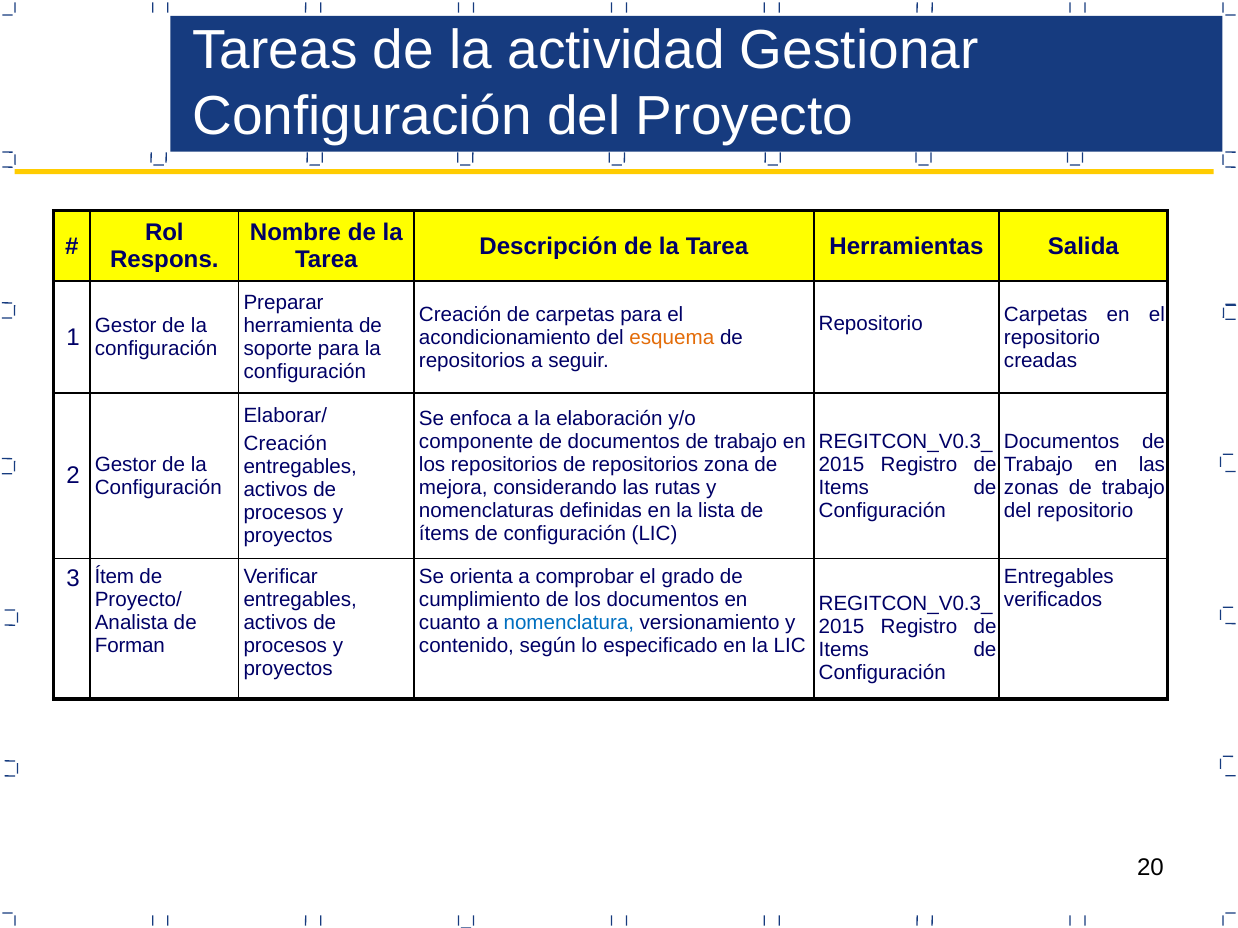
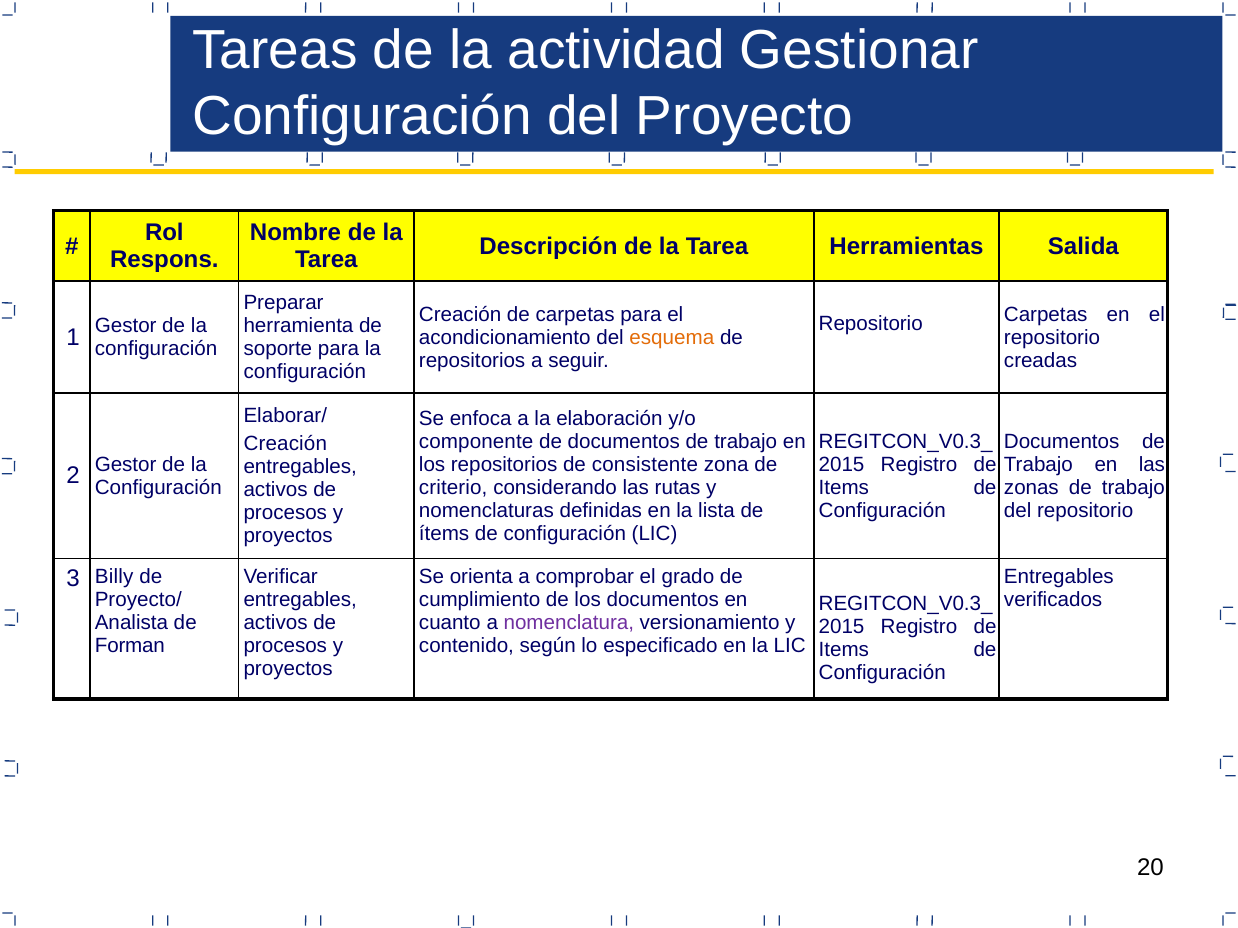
repositorios de repositorios: repositorios -> consistente
mejora: mejora -> criterio
Ítem: Ítem -> Billy
nomenclatura colour: blue -> purple
